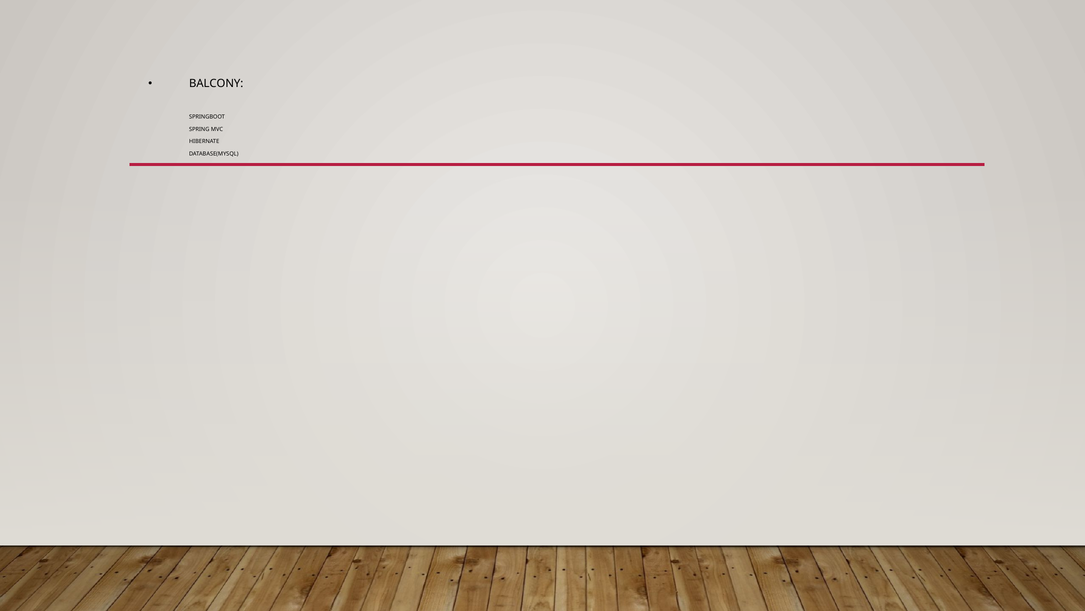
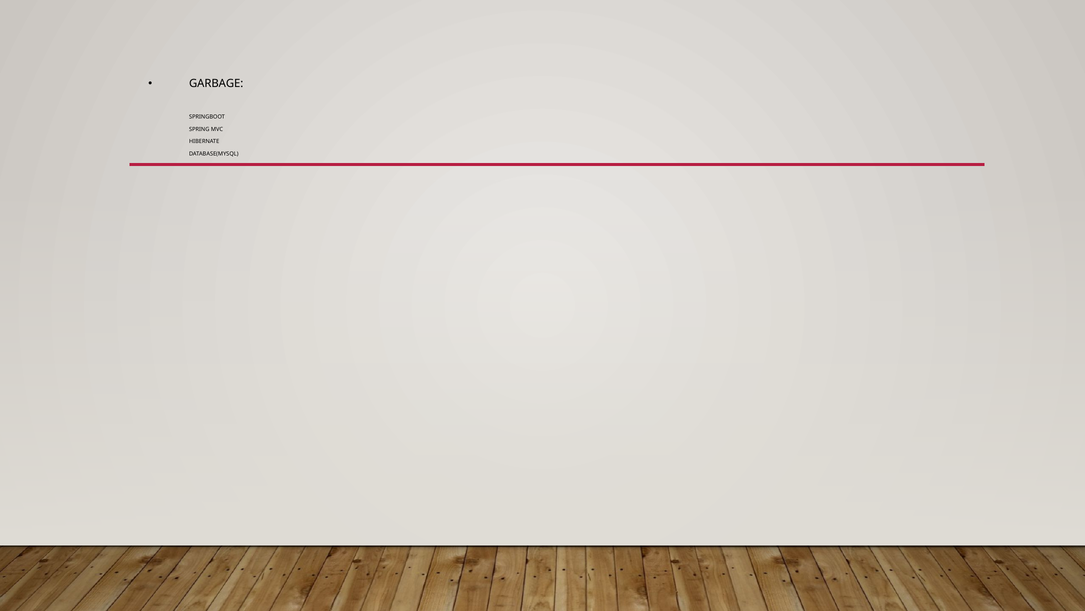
BALCONY: BALCONY -> GARBAGE
